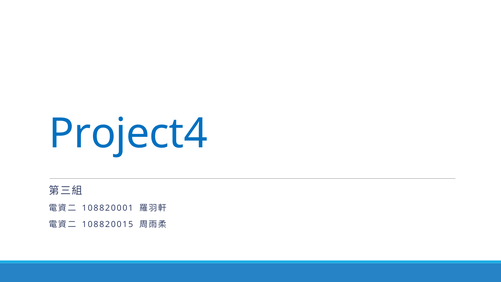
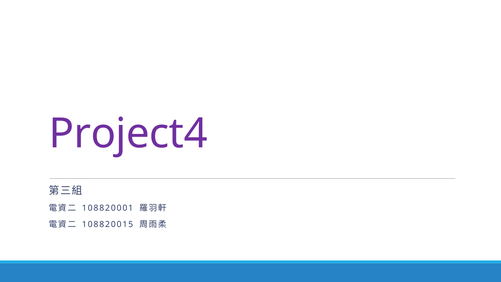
Project4 colour: blue -> purple
